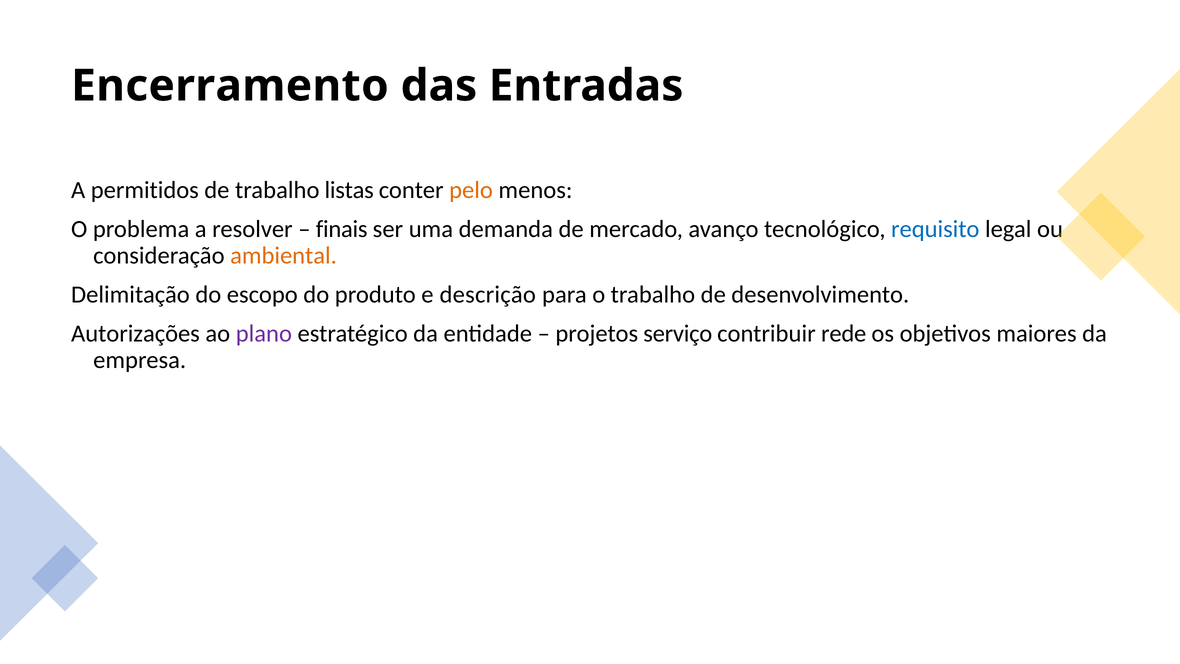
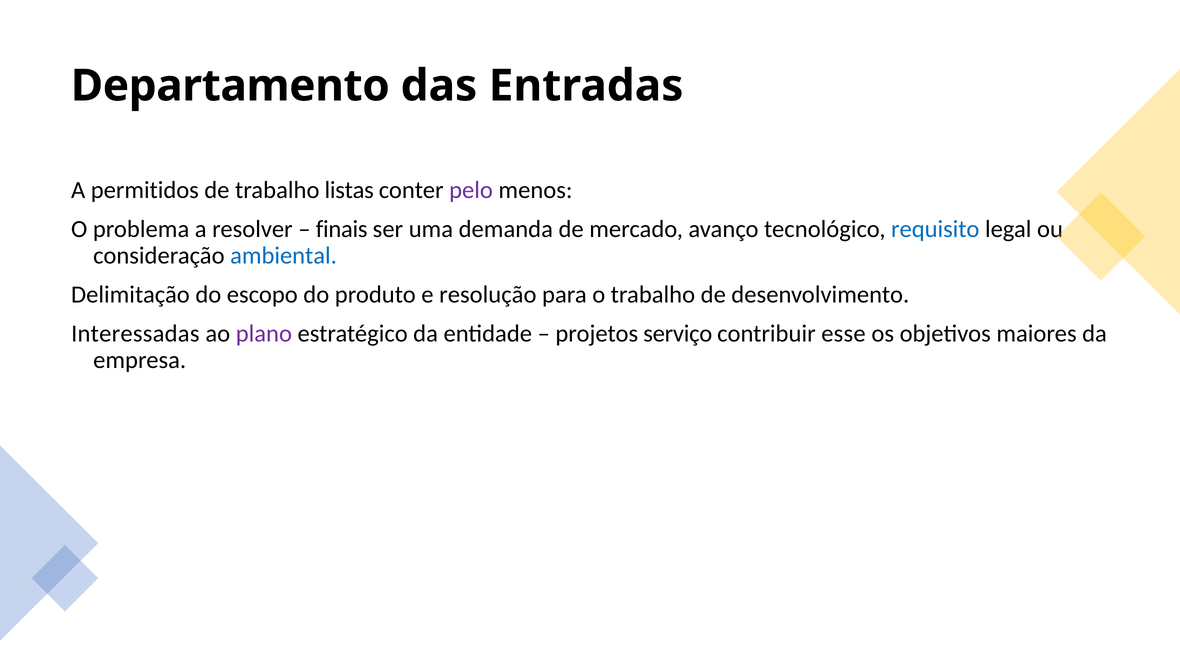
Encerramento: Encerramento -> Departamento
pelo colour: orange -> purple
ambiental colour: orange -> blue
descrição: descrição -> resolução
Autorizações: Autorizações -> Interessadas
rede: rede -> esse
